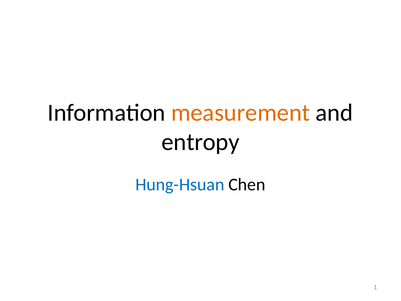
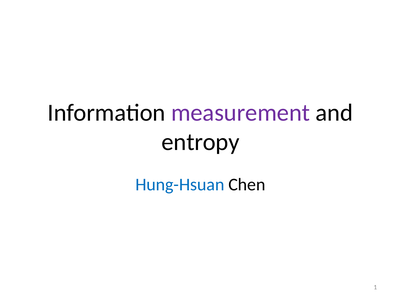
measurement colour: orange -> purple
